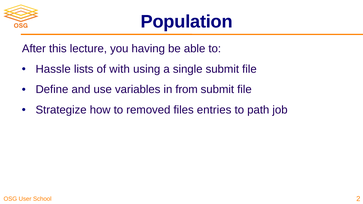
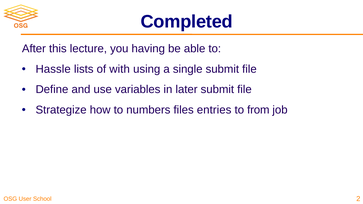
Population: Population -> Completed
from: from -> later
removed: removed -> numbers
path: path -> from
